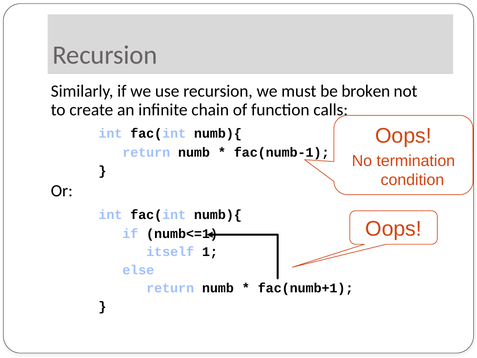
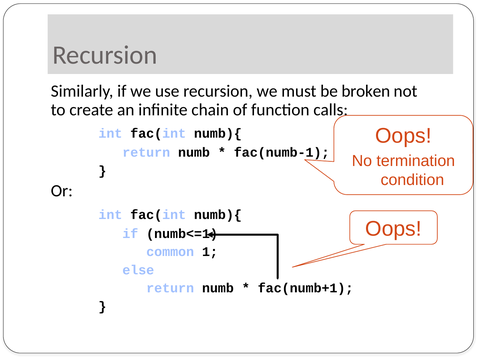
itself: itself -> common
